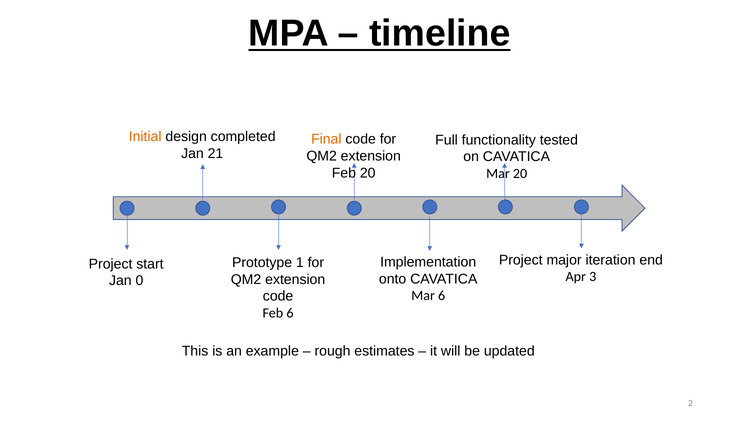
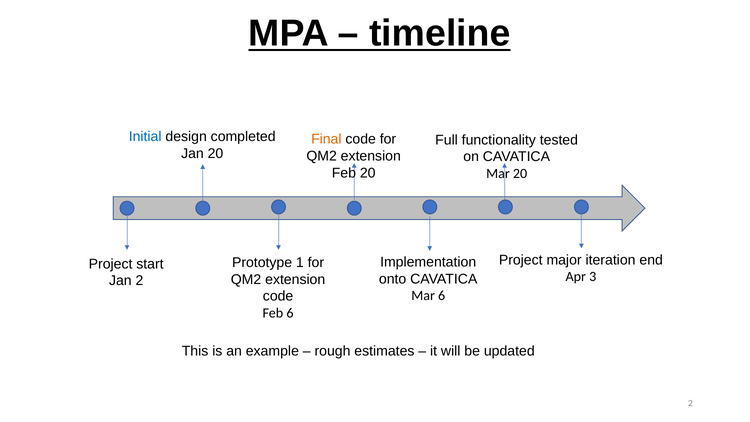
Initial colour: orange -> blue
Jan 21: 21 -> 20
Jan 0: 0 -> 2
